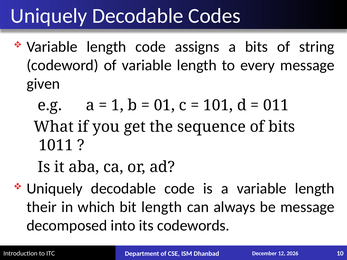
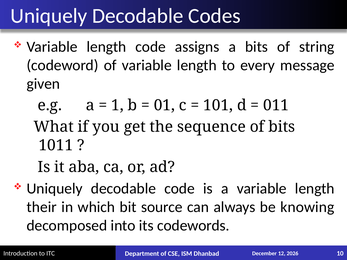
bit length: length -> source
be message: message -> knowing
